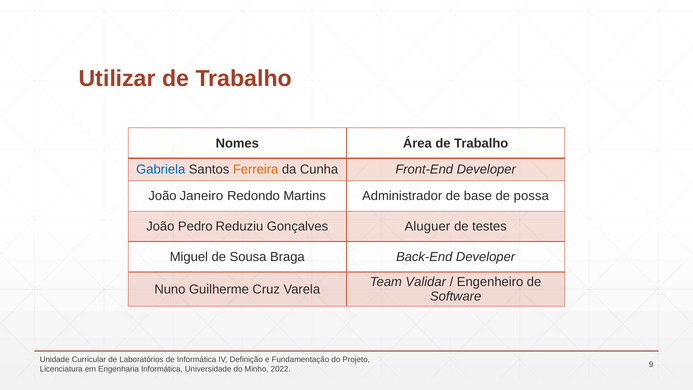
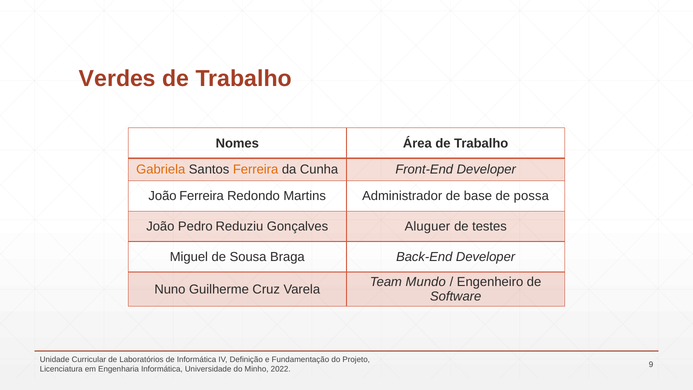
Utilizar: Utilizar -> Verdes
Gabriela colour: blue -> orange
João Janeiro: Janeiro -> Ferreira
Validar: Validar -> Mundo
